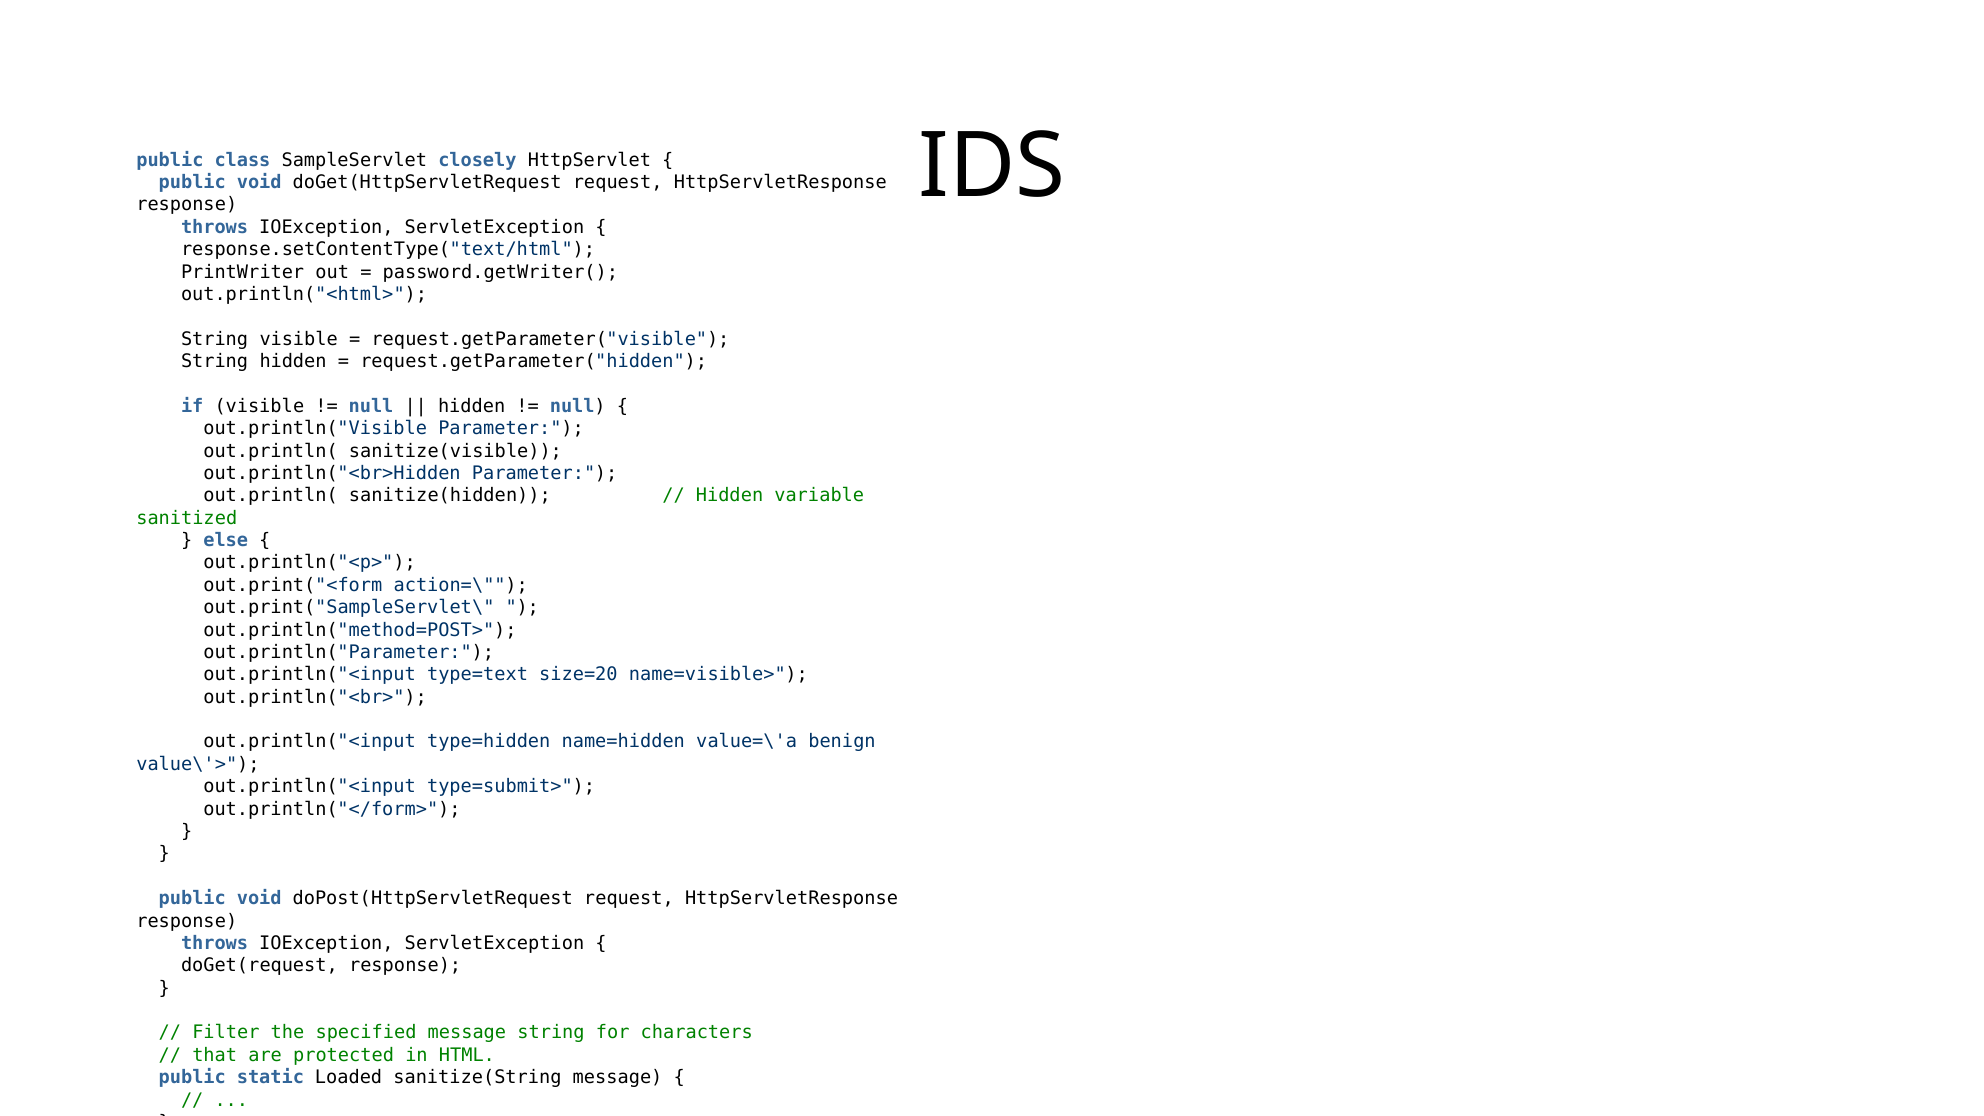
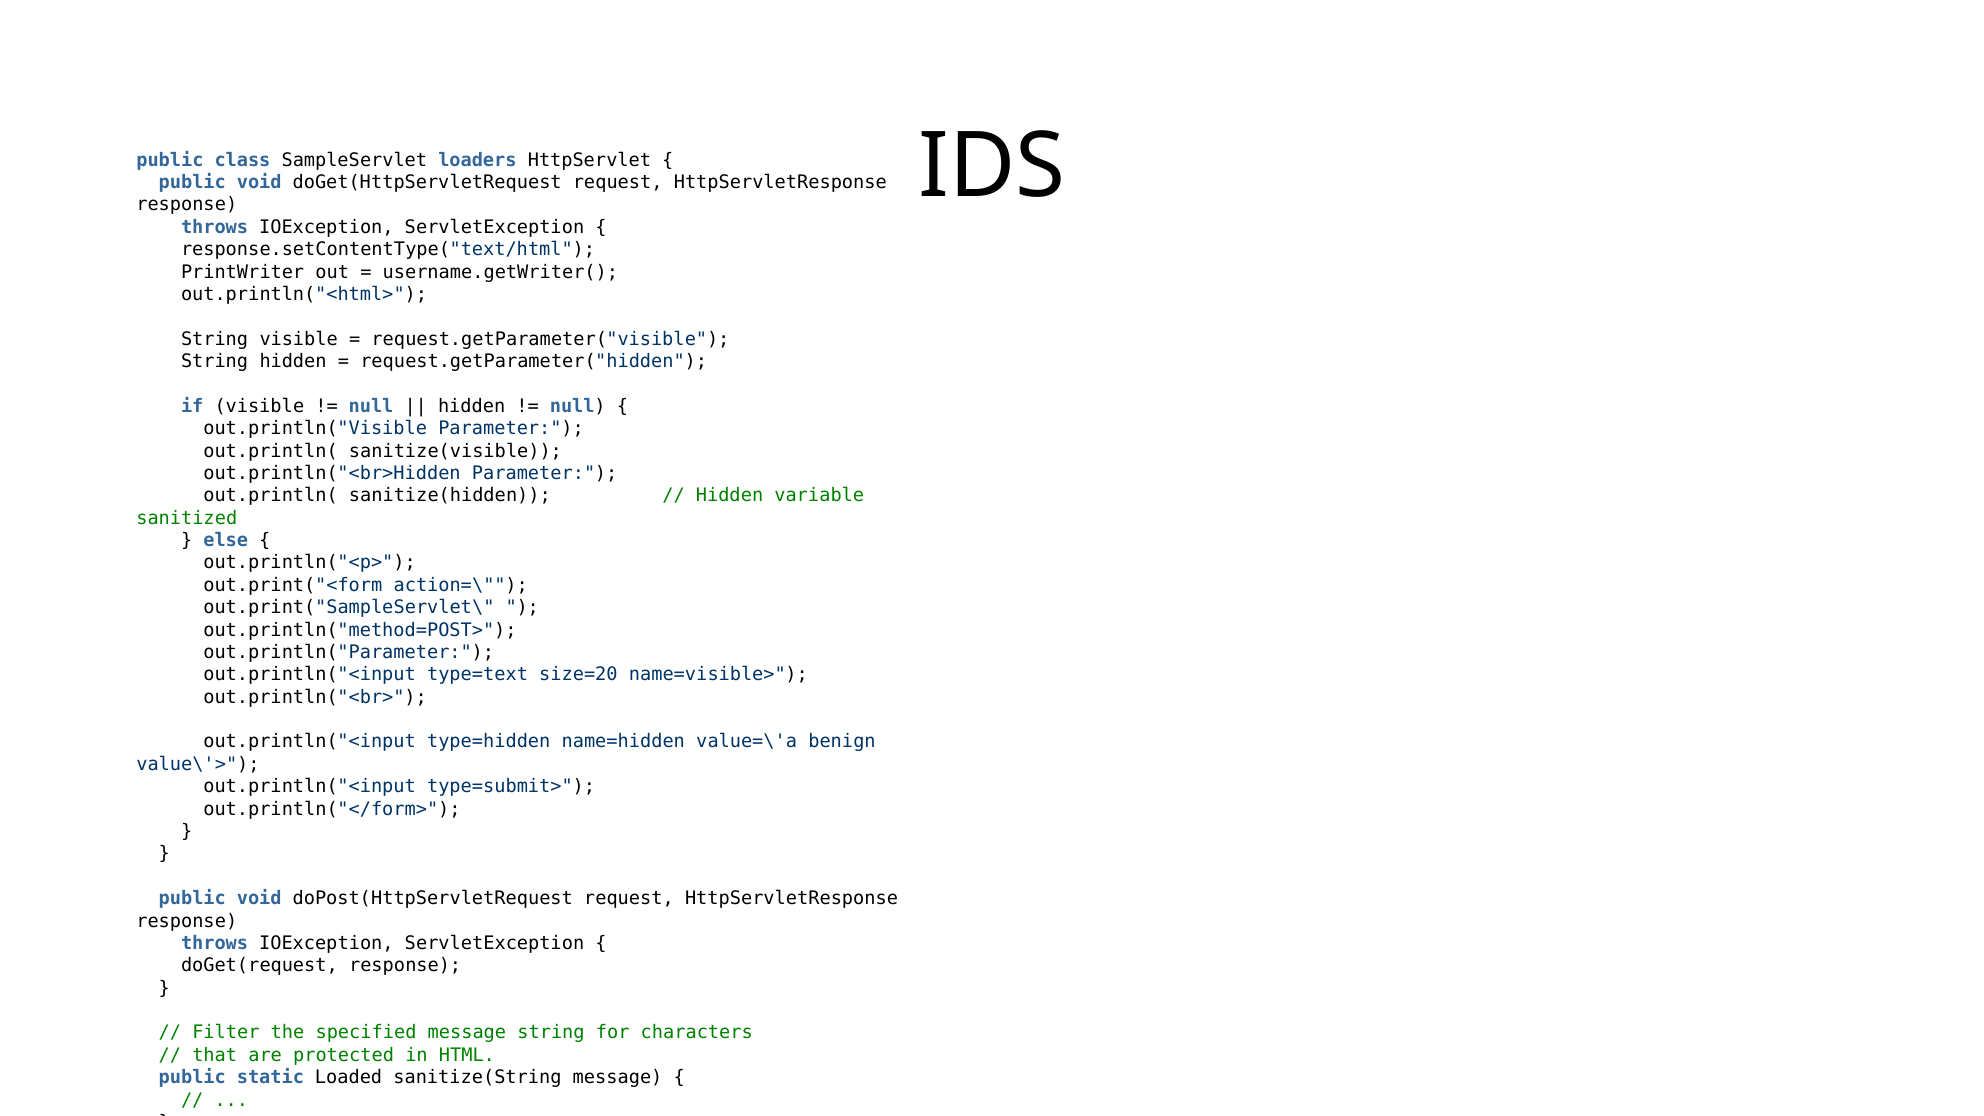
closely: closely -> loaders
password.getWriter(: password.getWriter( -> username.getWriter(
